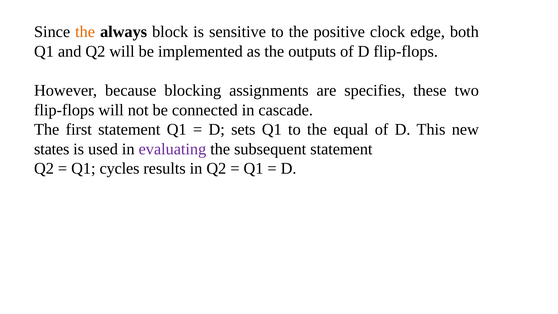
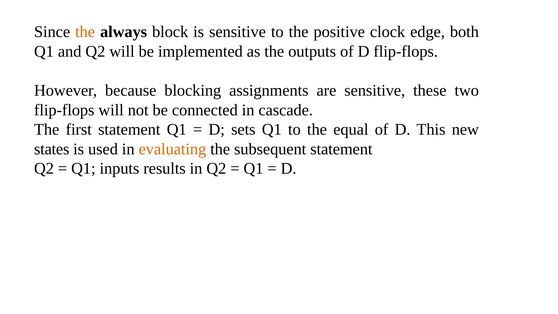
are specifies: specifies -> sensitive
evaluating colour: purple -> orange
cycles: cycles -> inputs
